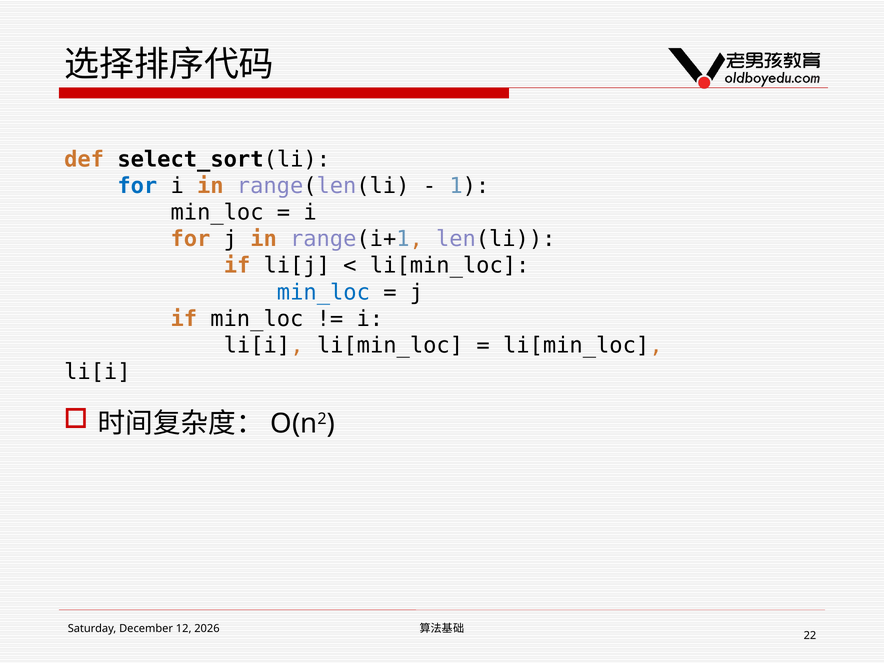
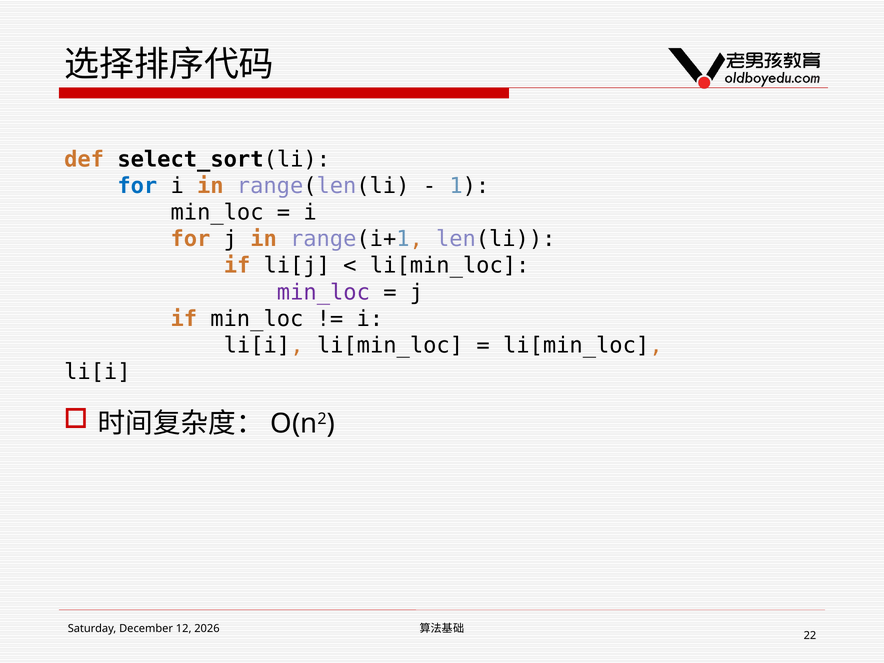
min_loc at (323, 292) colour: blue -> purple
